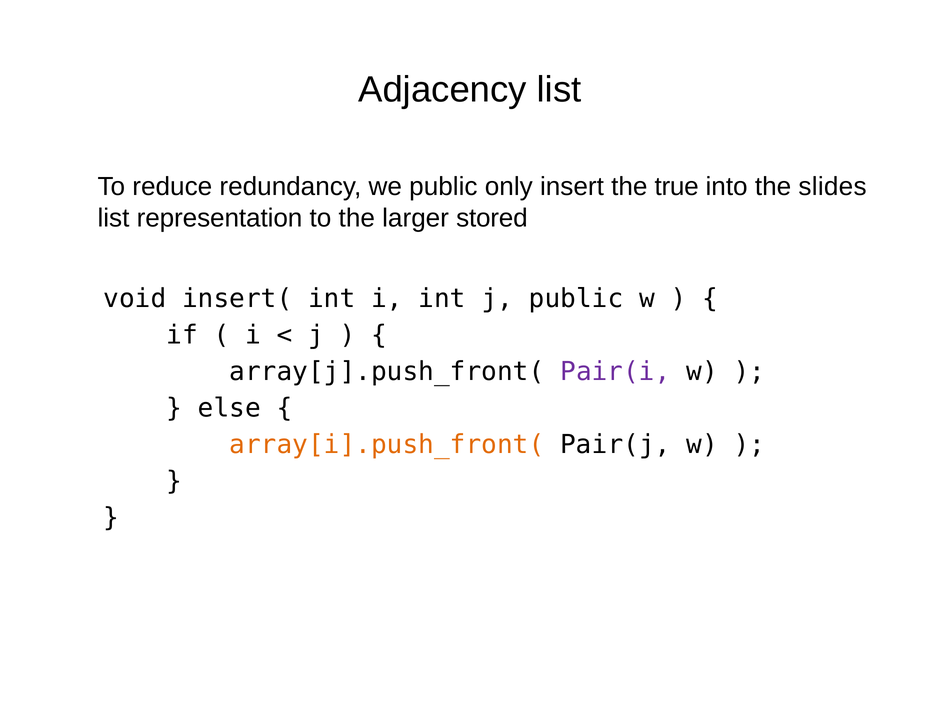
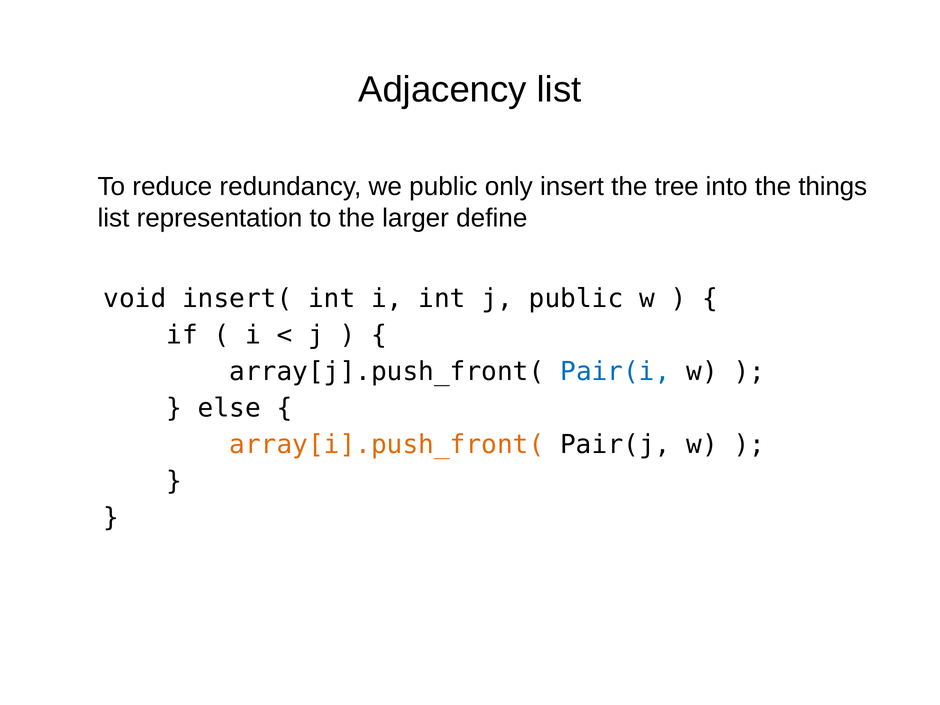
true: true -> tree
slides: slides -> things
stored: stored -> define
Pair(i colour: purple -> blue
